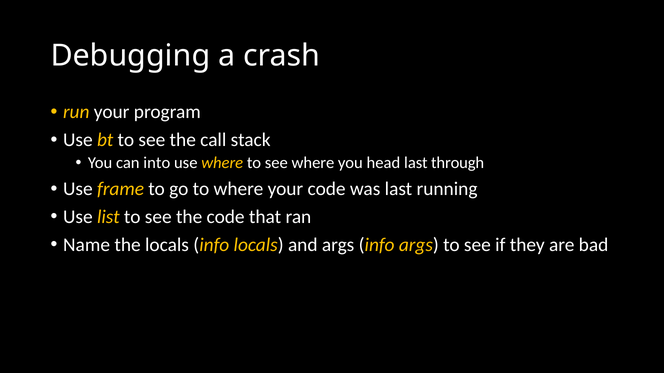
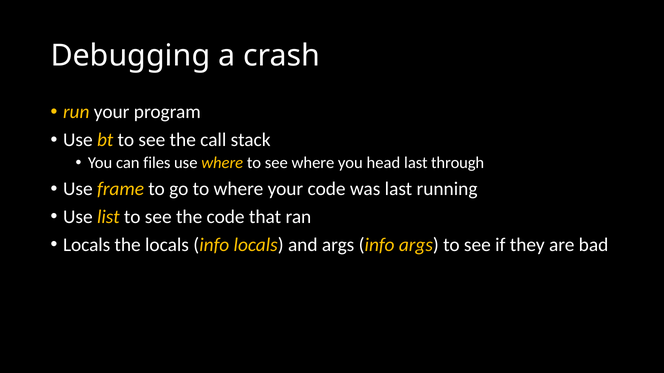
into: into -> files
Name at (87, 245): Name -> Locals
